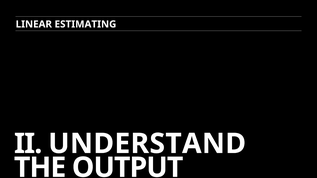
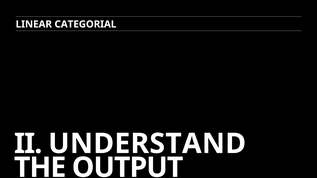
ESTIMATING: ESTIMATING -> CATEGORIAL
